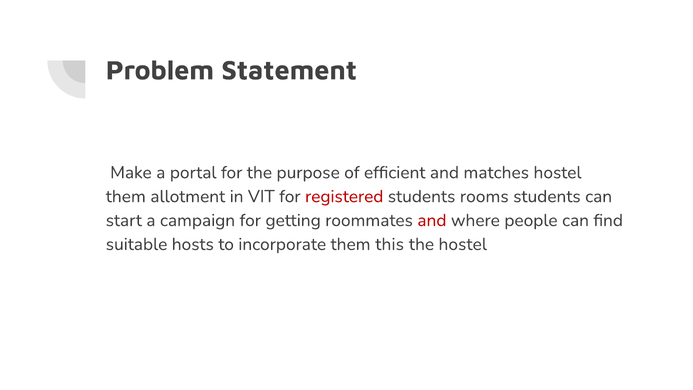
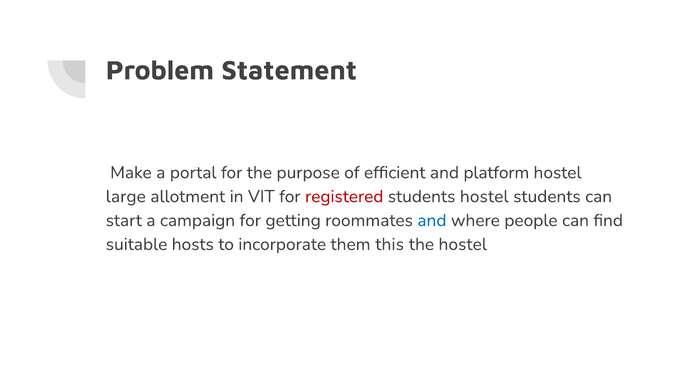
matches: matches -> platform
them at (126, 196): them -> large
students rooms: rooms -> hostel
and at (432, 220) colour: red -> blue
